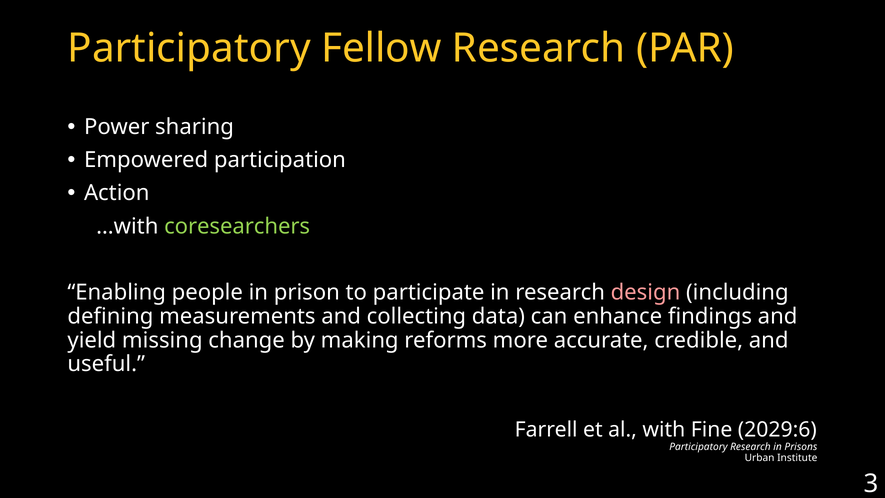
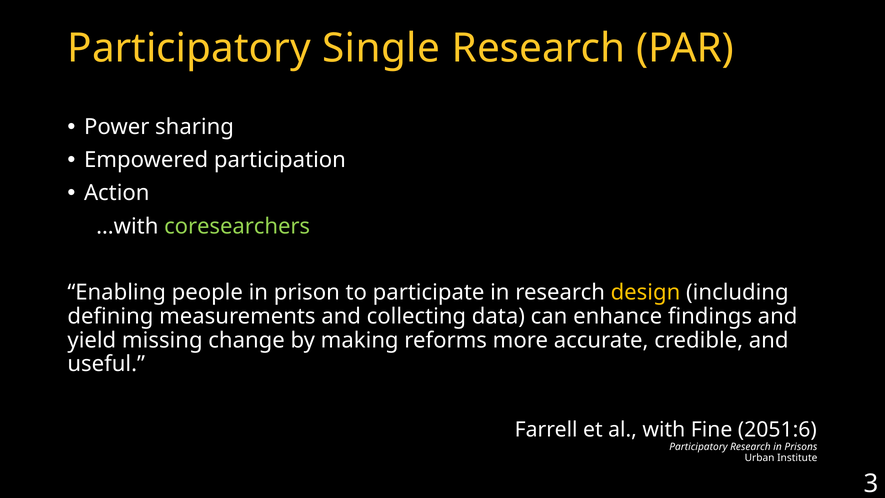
Fellow: Fellow -> Single
design colour: pink -> yellow
2029:6: 2029:6 -> 2051:6
